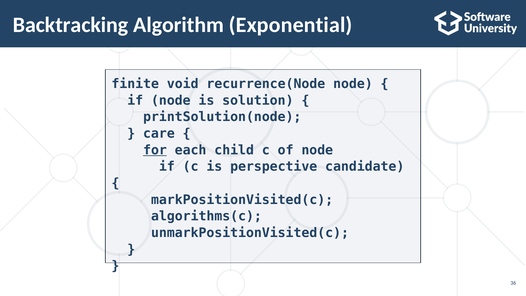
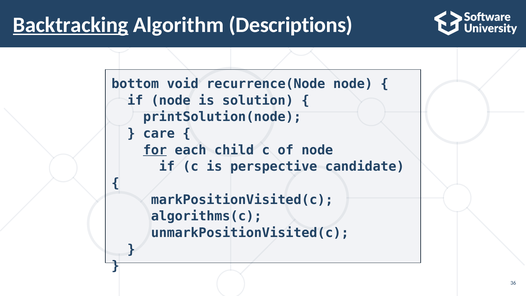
Backtracking underline: none -> present
Exponential: Exponential -> Descriptions
finite: finite -> bottom
